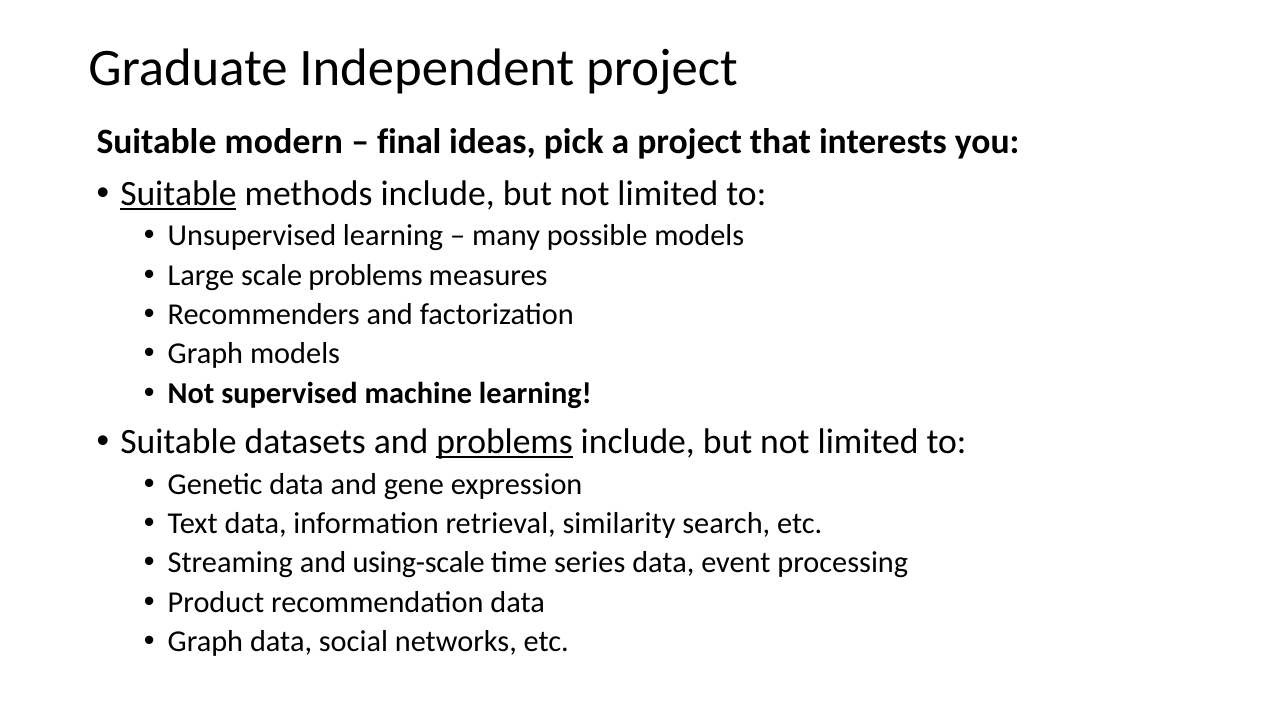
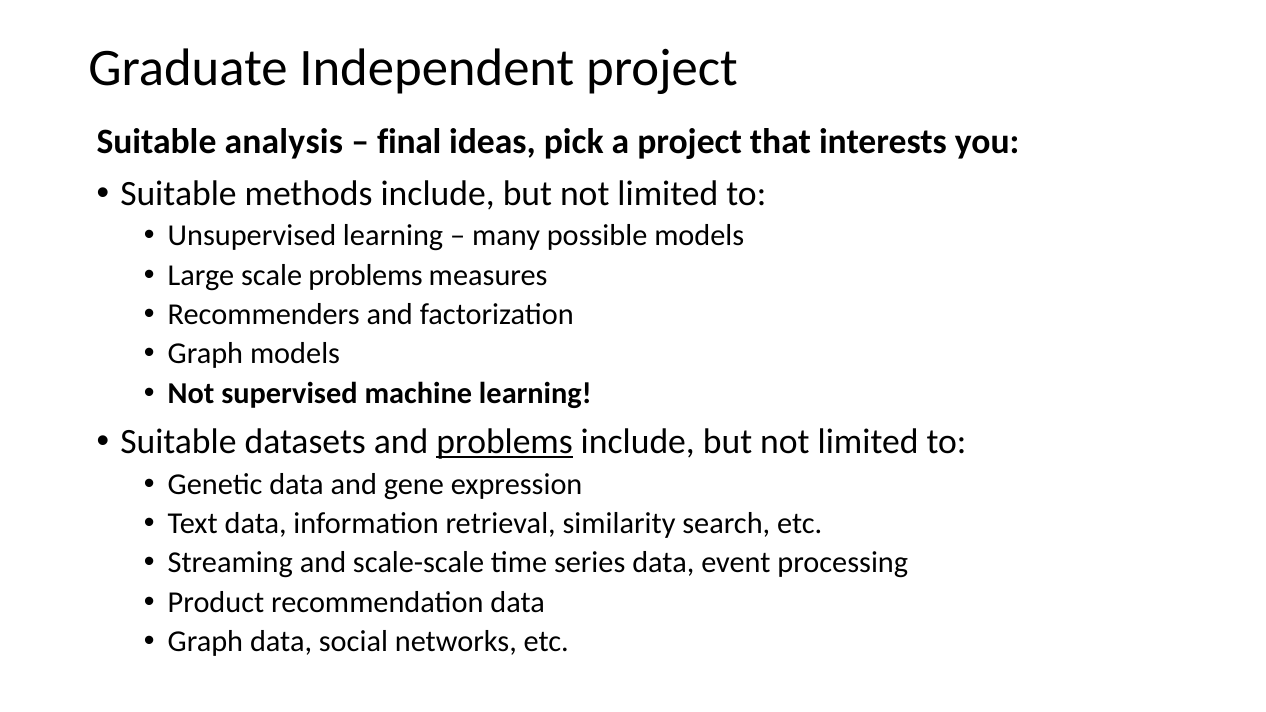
modern: modern -> analysis
Suitable at (178, 194) underline: present -> none
using-scale: using-scale -> scale-scale
